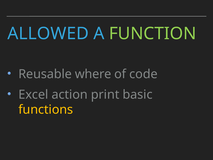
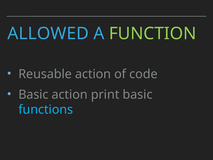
Reusable where: where -> action
Excel at (33, 94): Excel -> Basic
functions colour: yellow -> light blue
